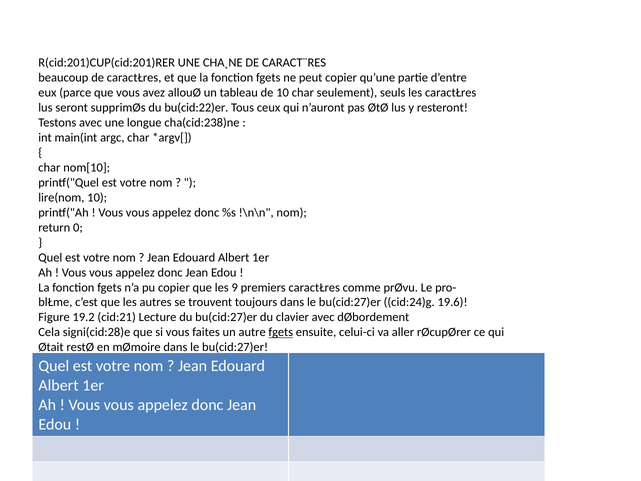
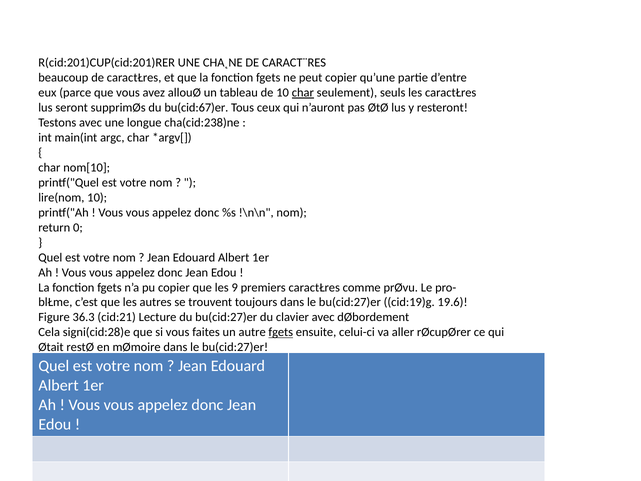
char at (303, 93) underline: none -> present
bu(cid:22)er: bu(cid:22)er -> bu(cid:67)er
cid:24)g: cid:24)g -> cid:19)g
19.2: 19.2 -> 36.3
